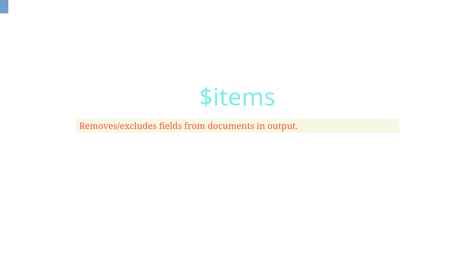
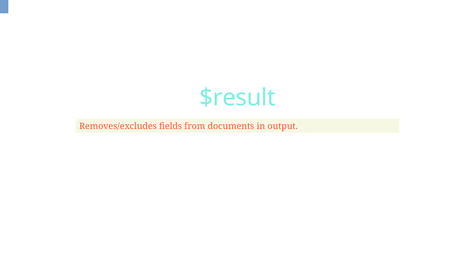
$items: $items -> $result
